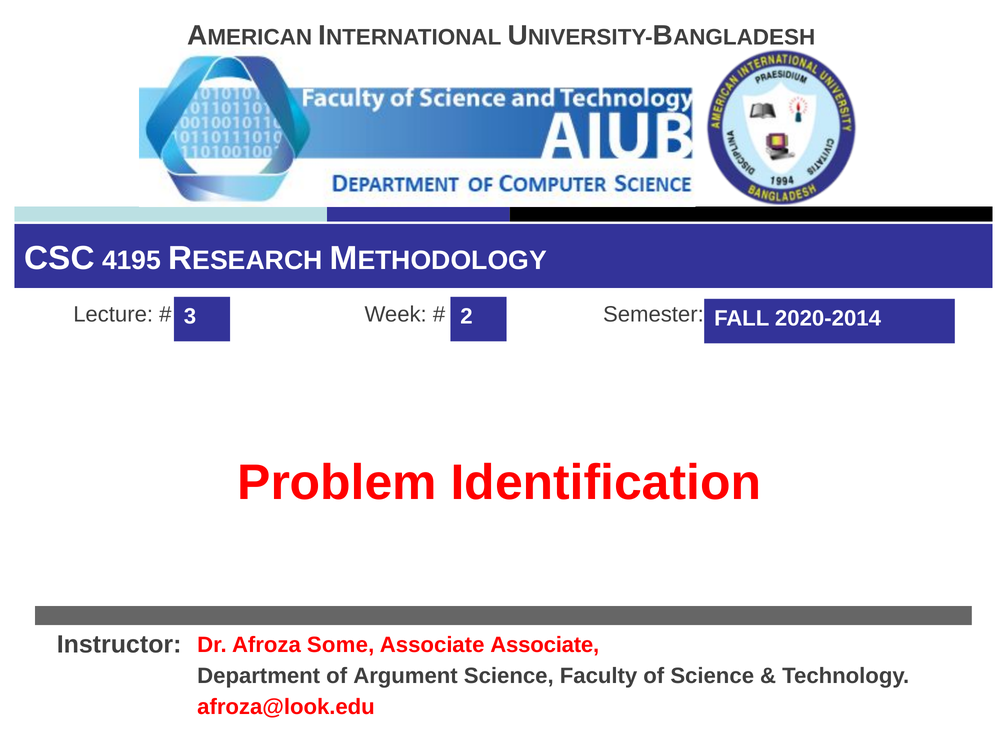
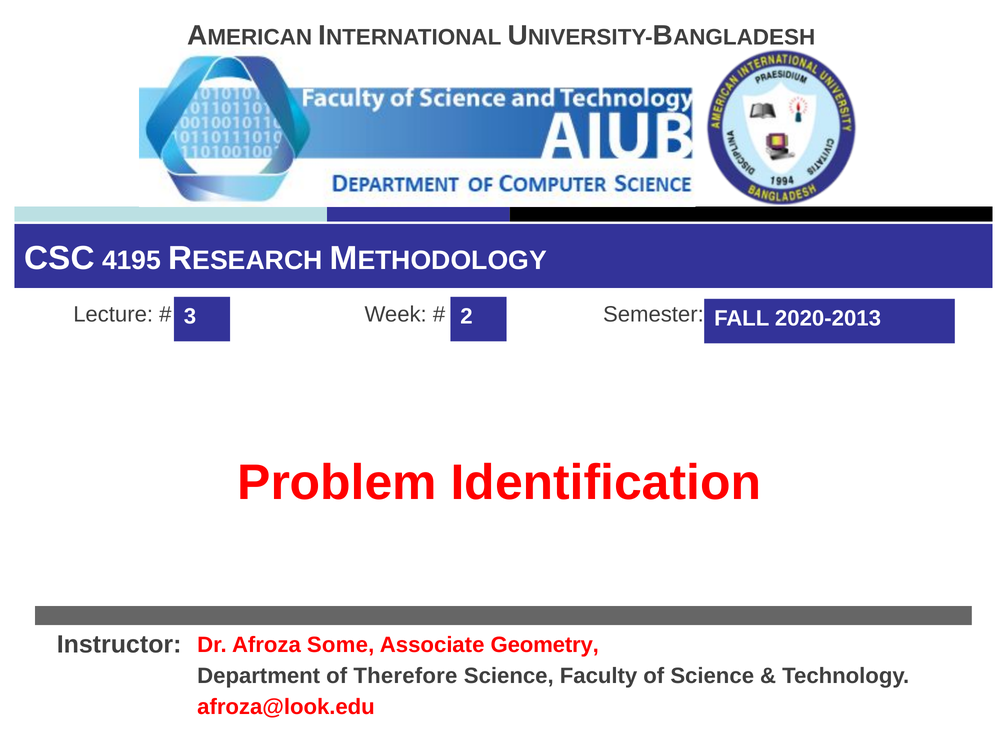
2020-2014: 2020-2014 -> 2020-2013
Associate Associate: Associate -> Geometry
Argument: Argument -> Therefore
